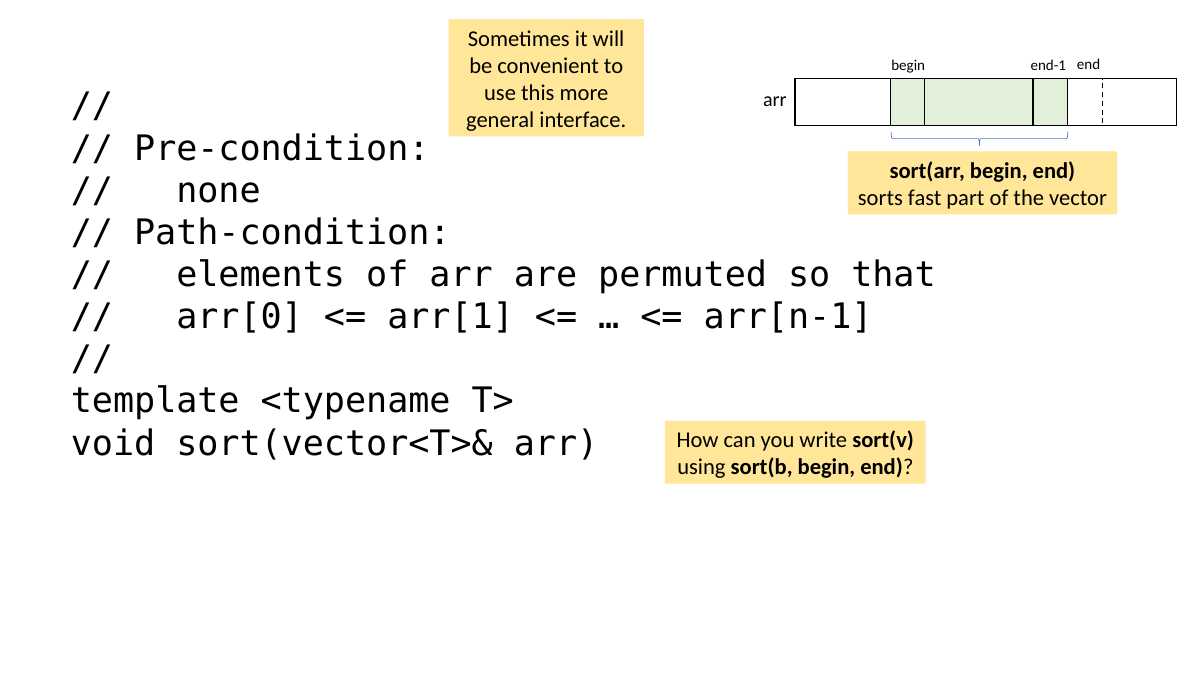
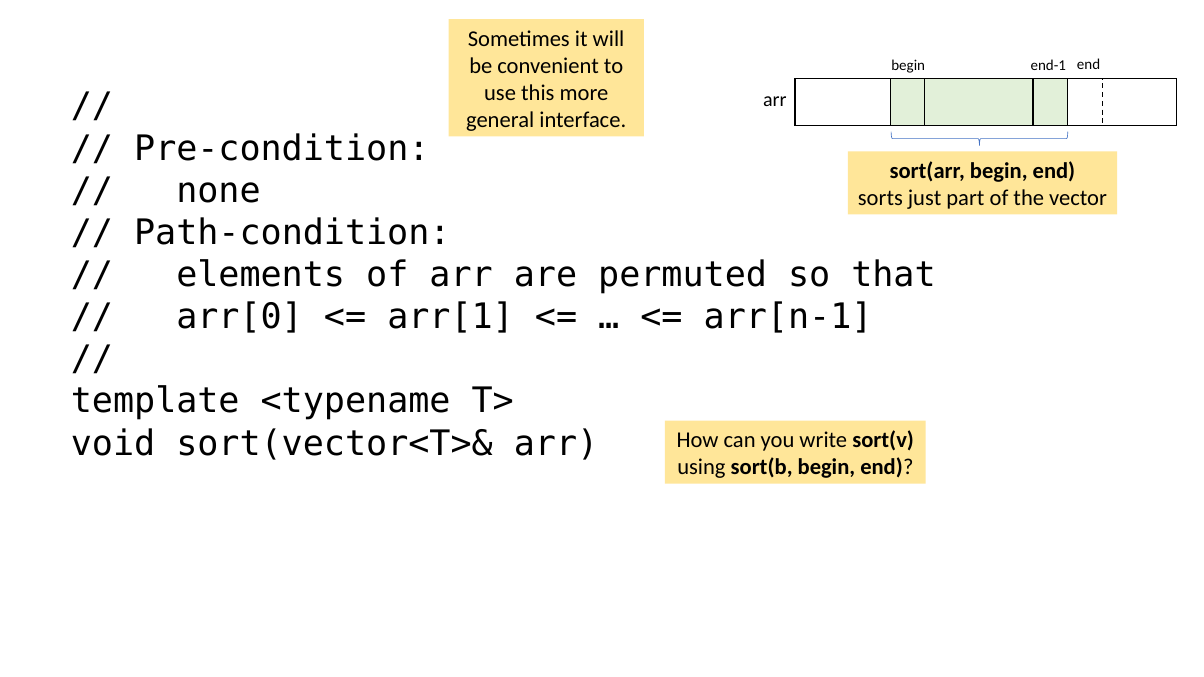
fast: fast -> just
